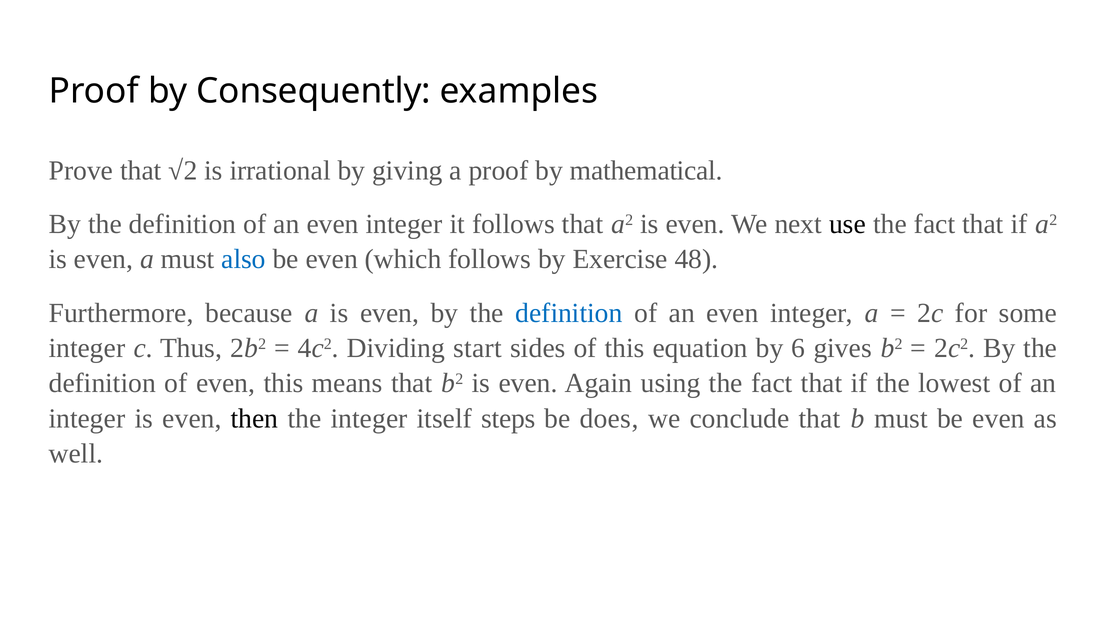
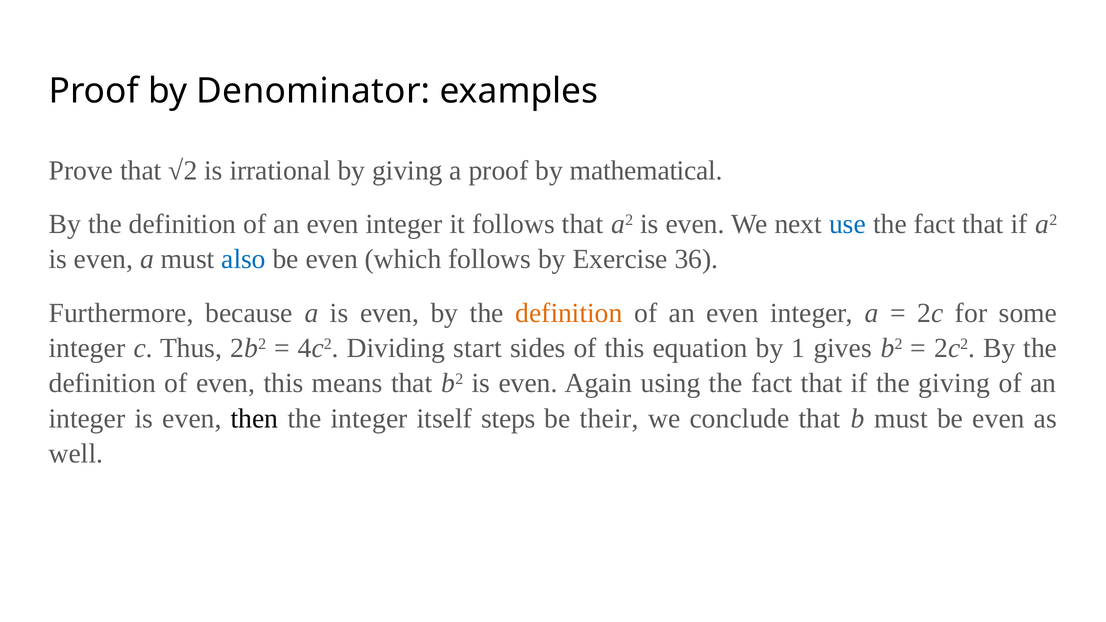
Consequently: Consequently -> Denominator
use colour: black -> blue
48: 48 -> 36
definition at (569, 313) colour: blue -> orange
6: 6 -> 1
the lowest: lowest -> giving
does: does -> their
